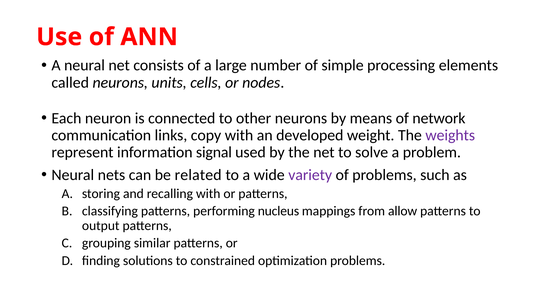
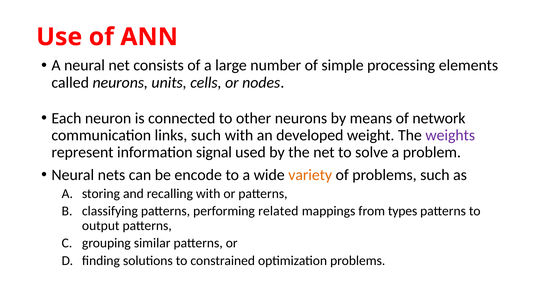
links copy: copy -> such
related: related -> encode
variety colour: purple -> orange
nucleus: nucleus -> related
allow: allow -> types
